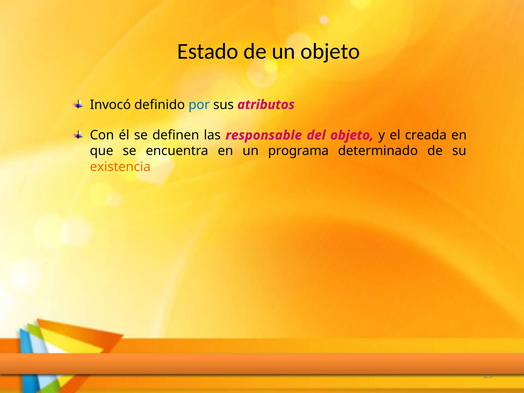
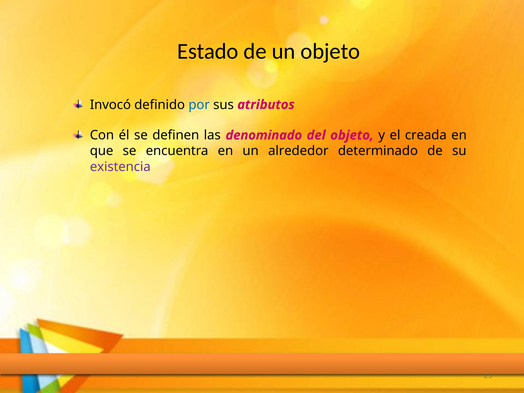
responsable: responsable -> denominado
programa: programa -> alrededor
existencia colour: orange -> purple
